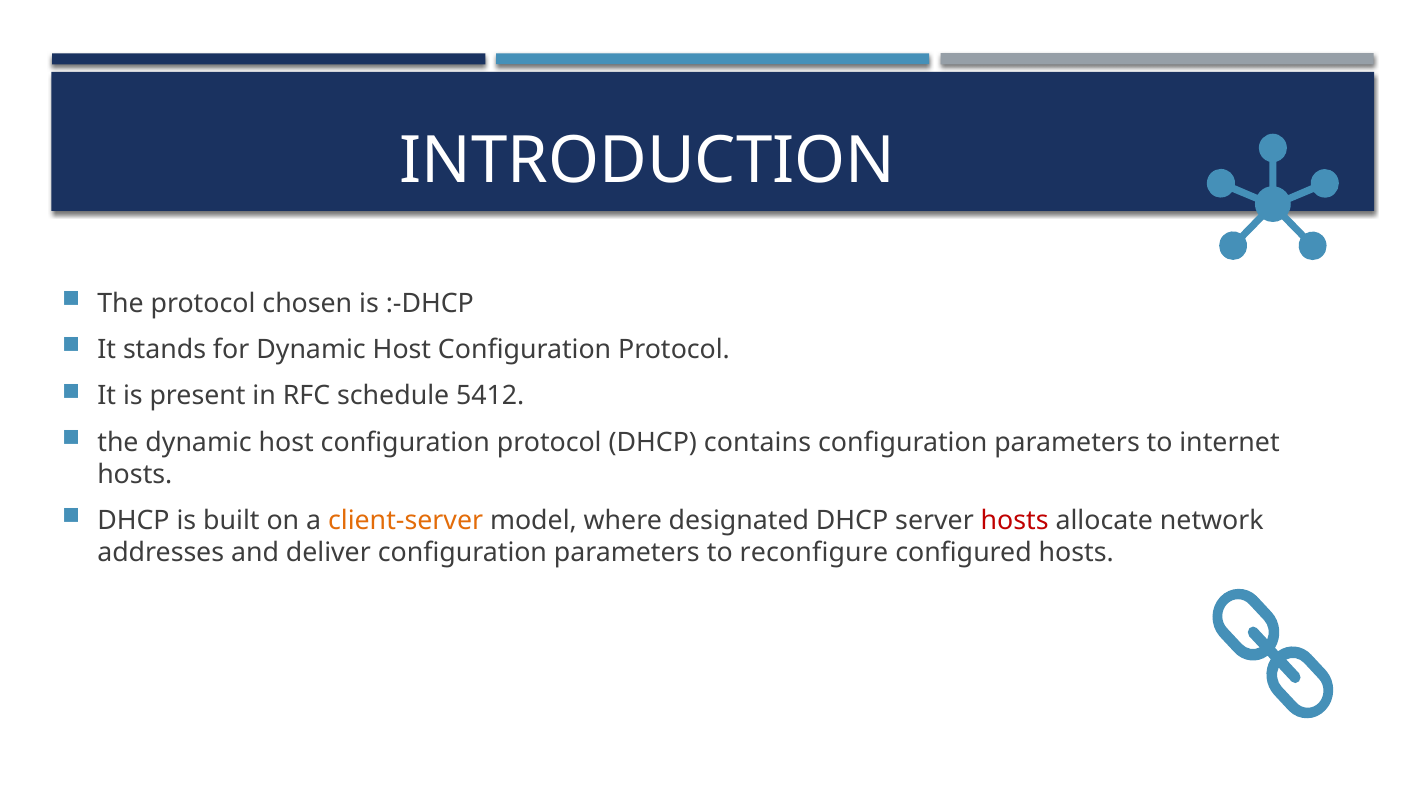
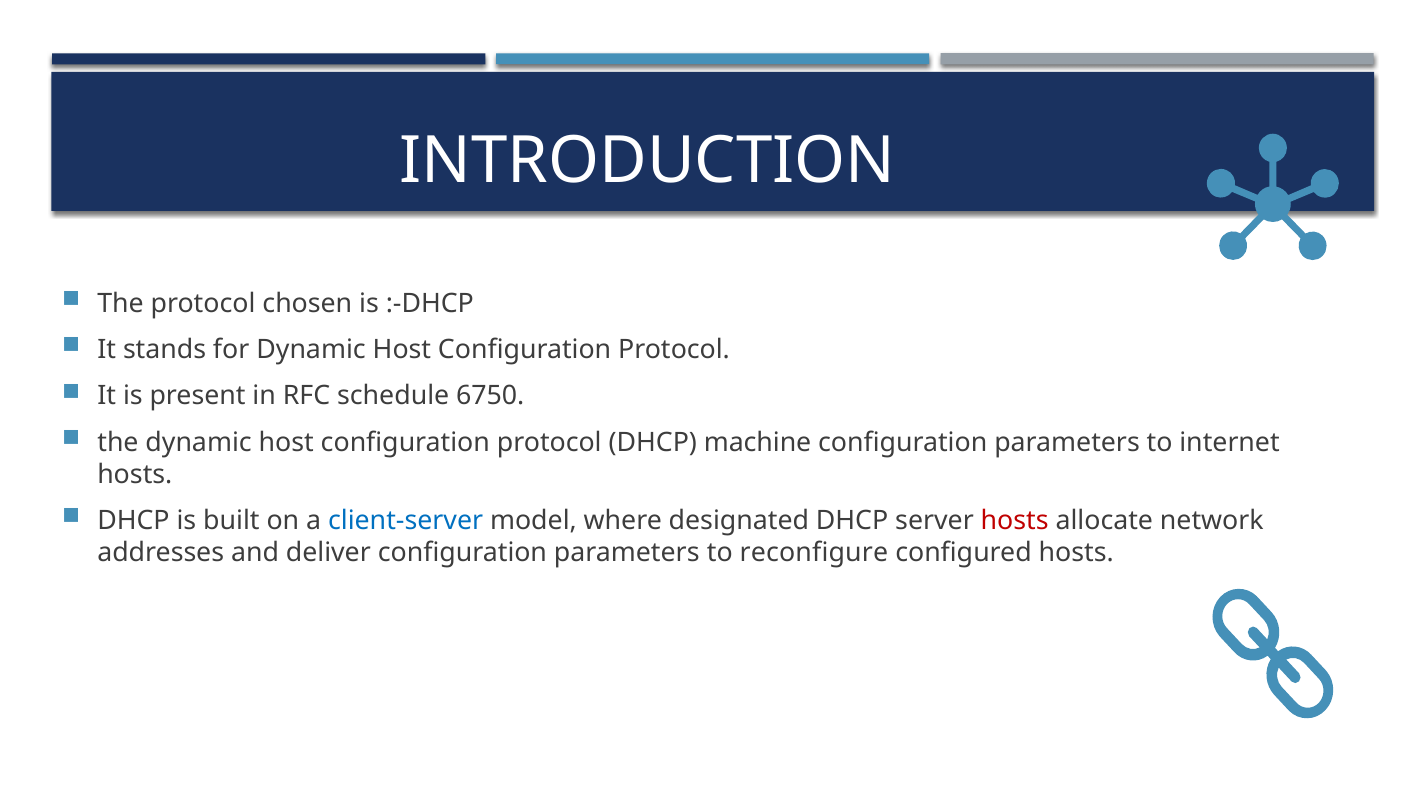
5412: 5412 -> 6750
contains: contains -> machine
client-server colour: orange -> blue
